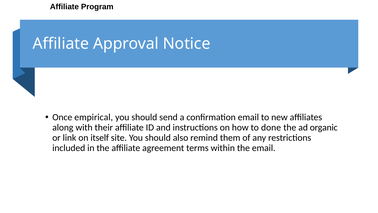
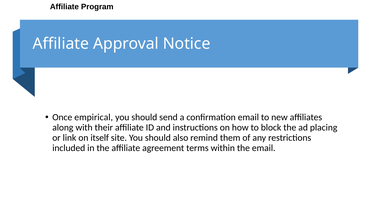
done: done -> block
organic: organic -> placing
